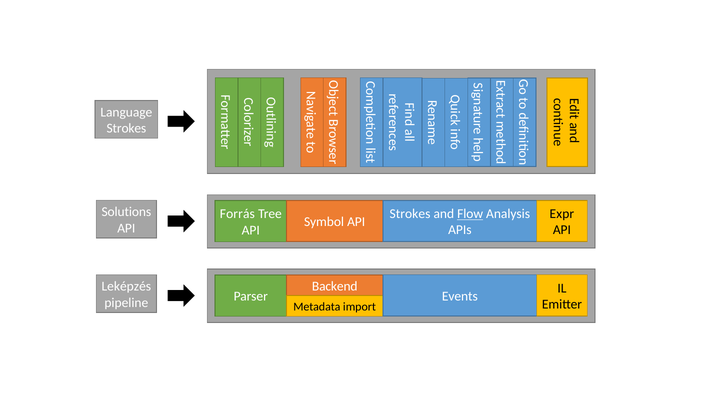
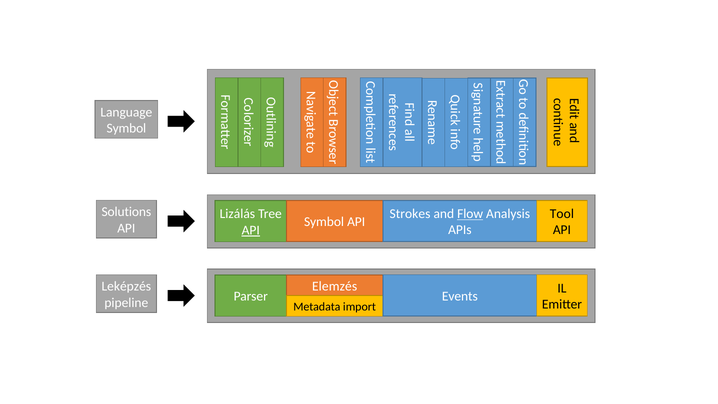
Strokes at (126, 128): Strokes -> Symbol
Expr: Expr -> Tool
Forrás: Forrás -> Lizálás
API at (251, 230) underline: none -> present
Backend: Backend -> Elemzés
